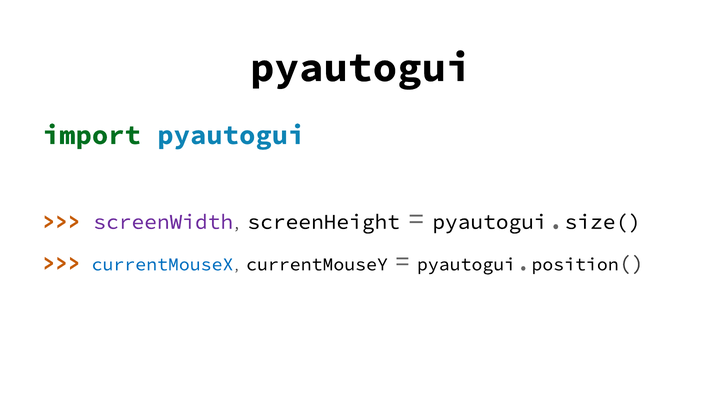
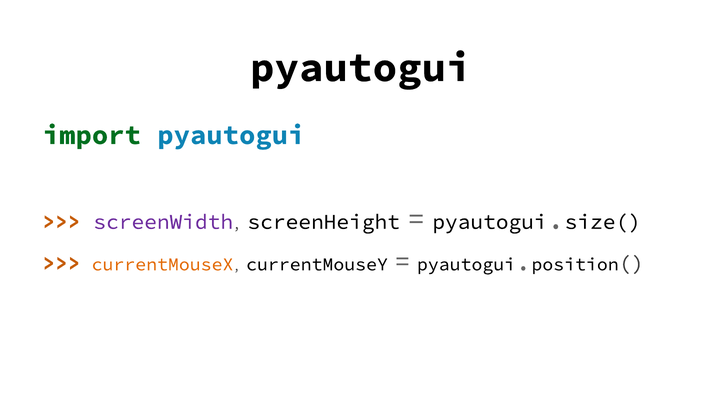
currentMouseX colour: blue -> orange
